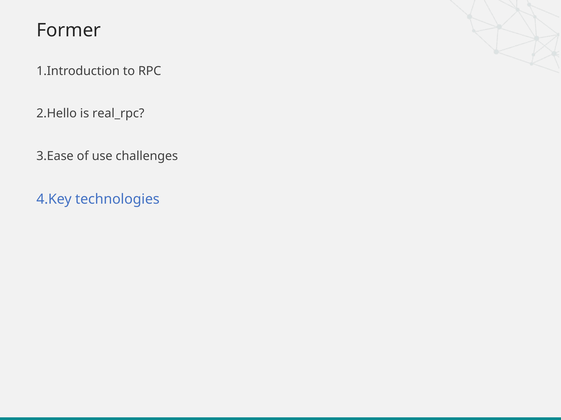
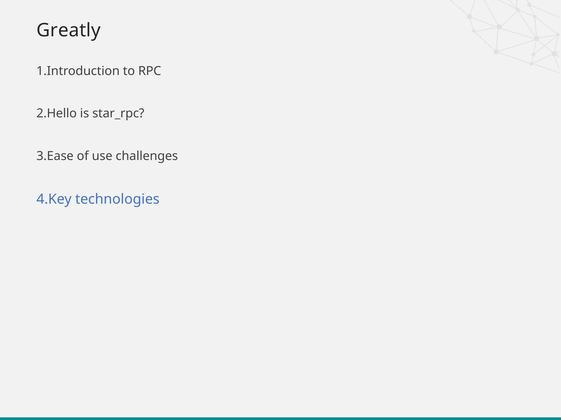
Former: Former -> Greatly
real_rpc: real_rpc -> star_rpc
